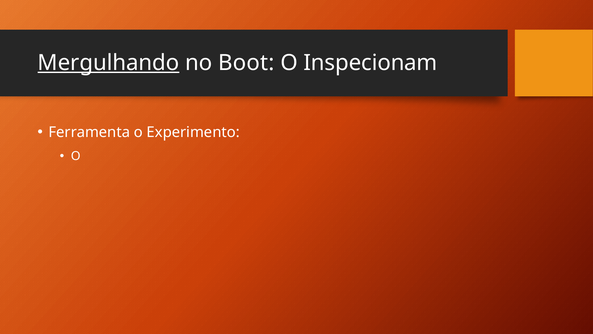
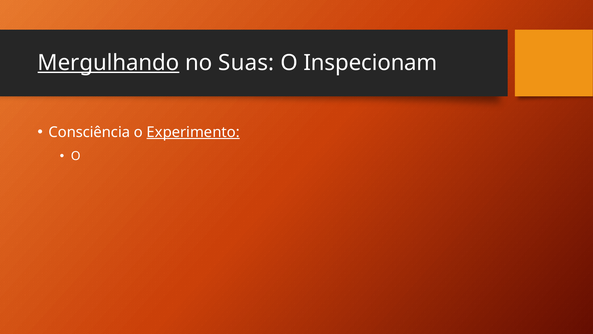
Boot: Boot -> Suas
Ferramenta: Ferramenta -> Consciência
Experimento underline: none -> present
